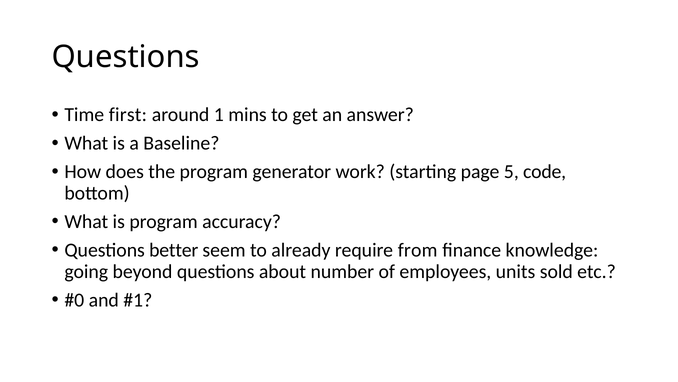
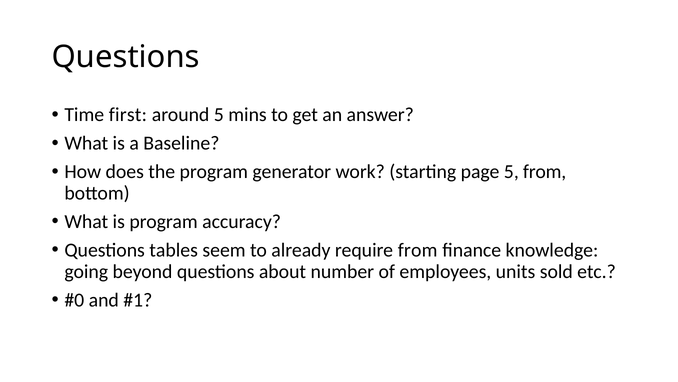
around 1: 1 -> 5
5 code: code -> from
better: better -> tables
